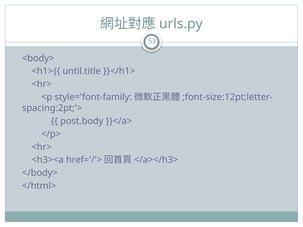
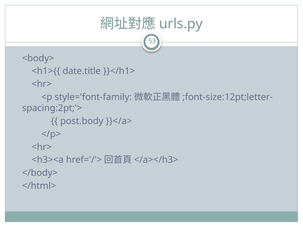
until.title: until.title -> date.title
